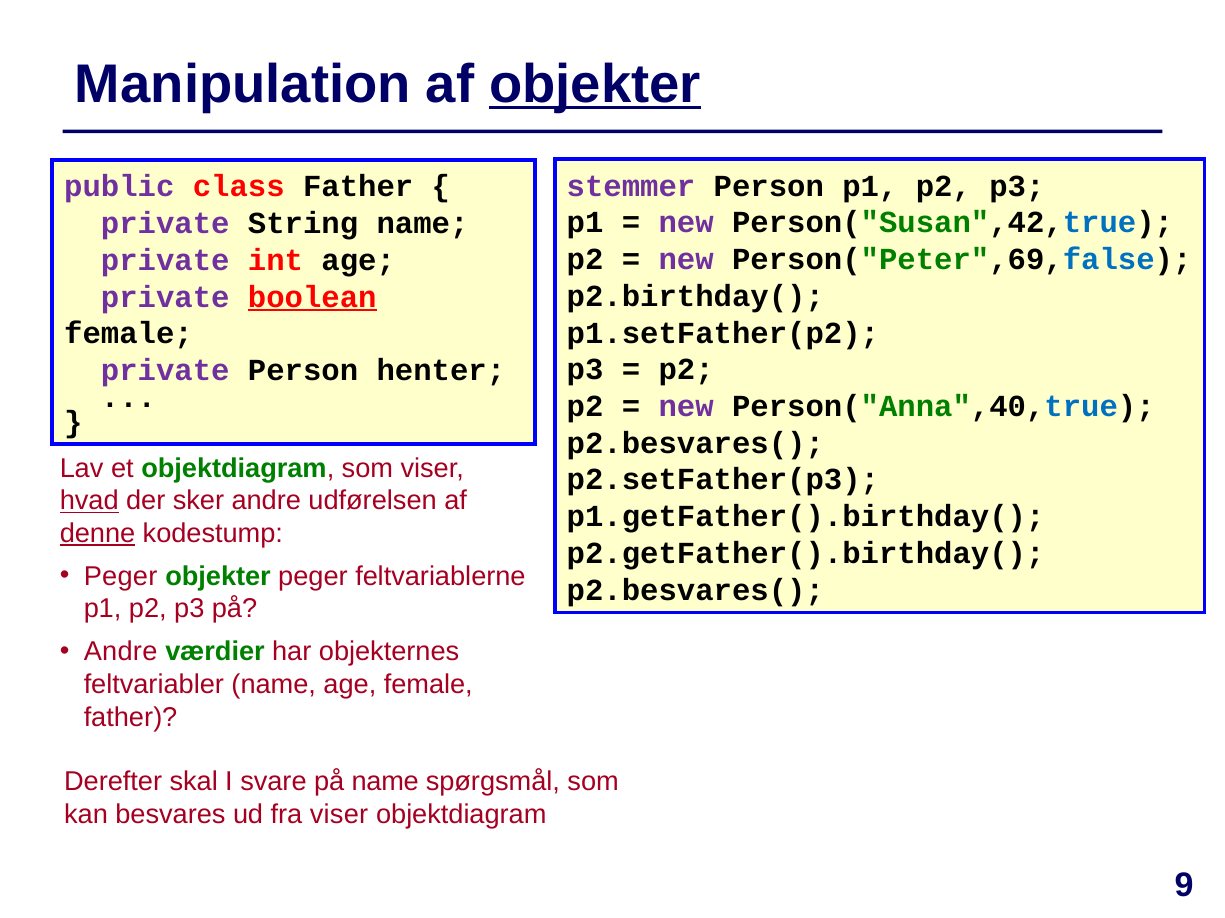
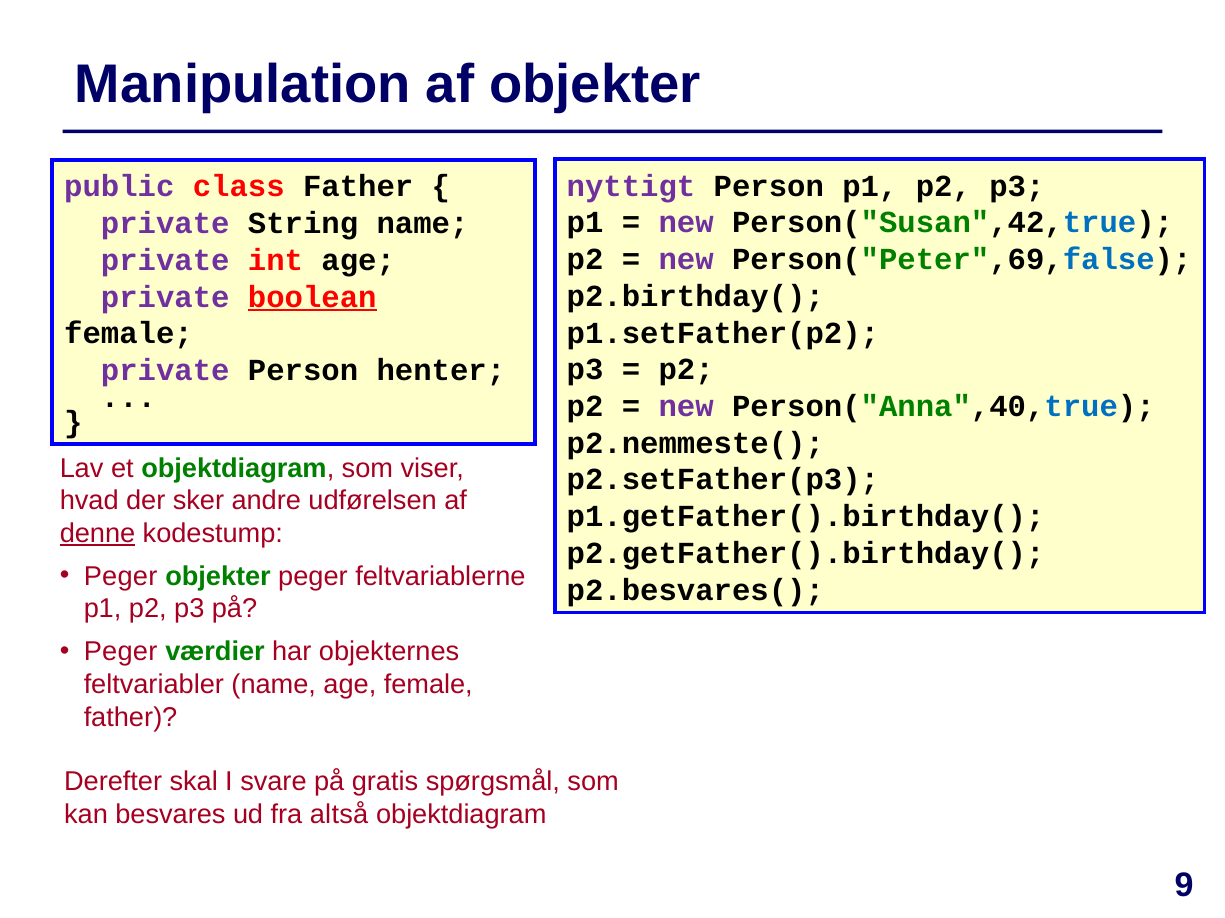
objekter at (595, 84) underline: present -> none
stemmer: stemmer -> nyttigt
p2.besvares( at (695, 443): p2.besvares( -> p2.nemmeste(
hvad underline: present -> none
Andre at (121, 652): Andre -> Peger
på name: name -> gratis
fra viser: viser -> altså
